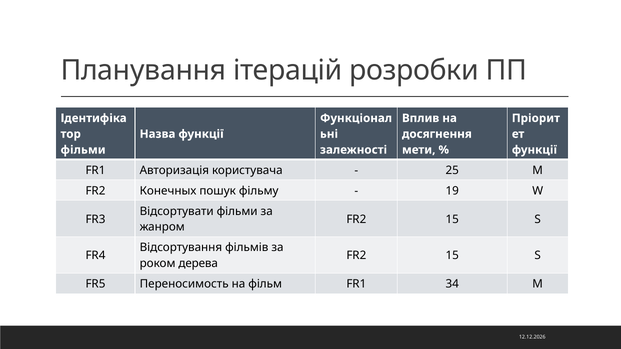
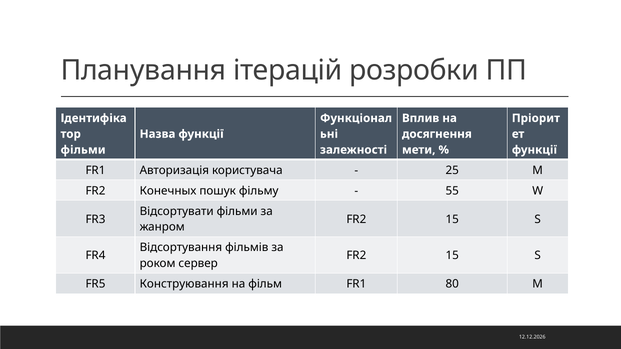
19: 19 -> 55
дерева: дерева -> сервер
Переносимость: Переносимость -> Конструювання
34: 34 -> 80
